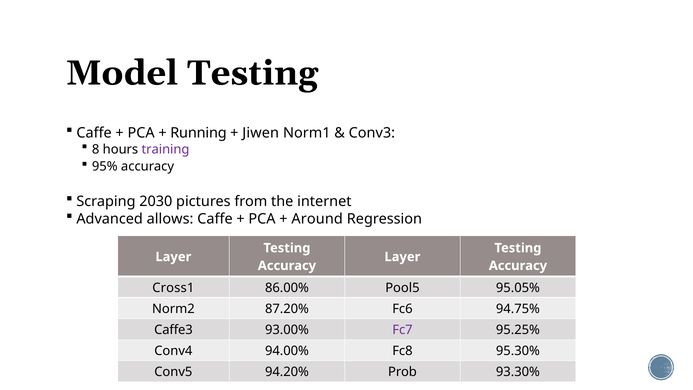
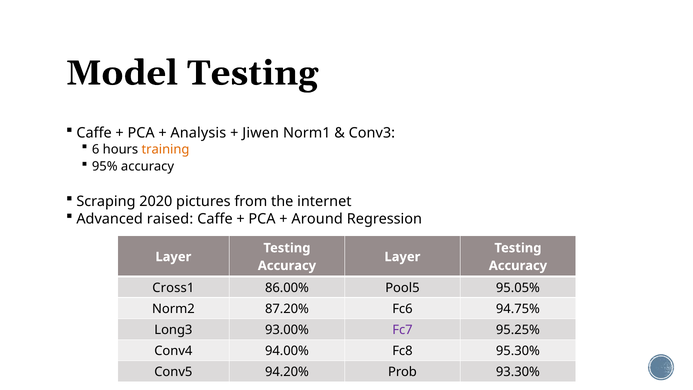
Running: Running -> Analysis
8: 8 -> 6
training colour: purple -> orange
2030: 2030 -> 2020
allows: allows -> raised
Caffe3: Caffe3 -> Long3
